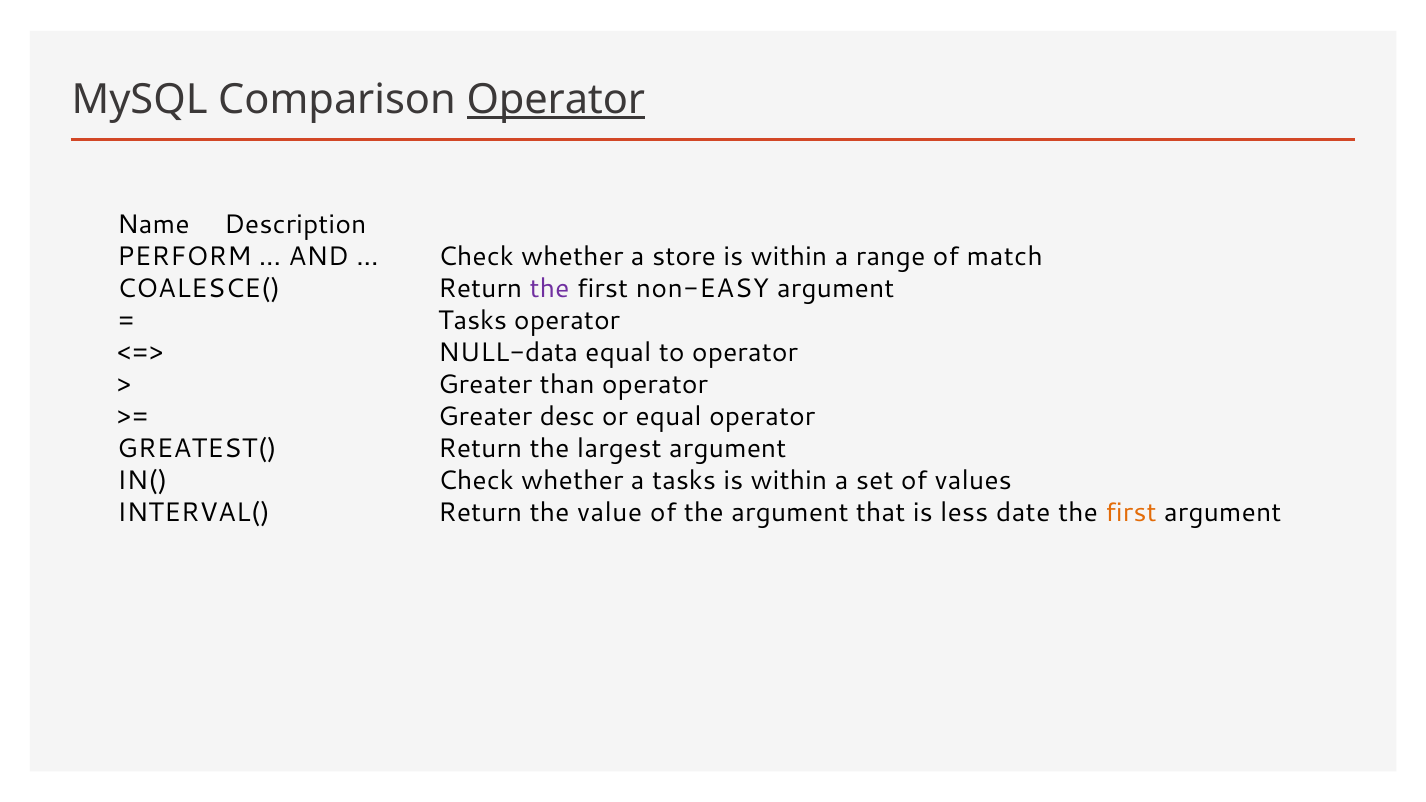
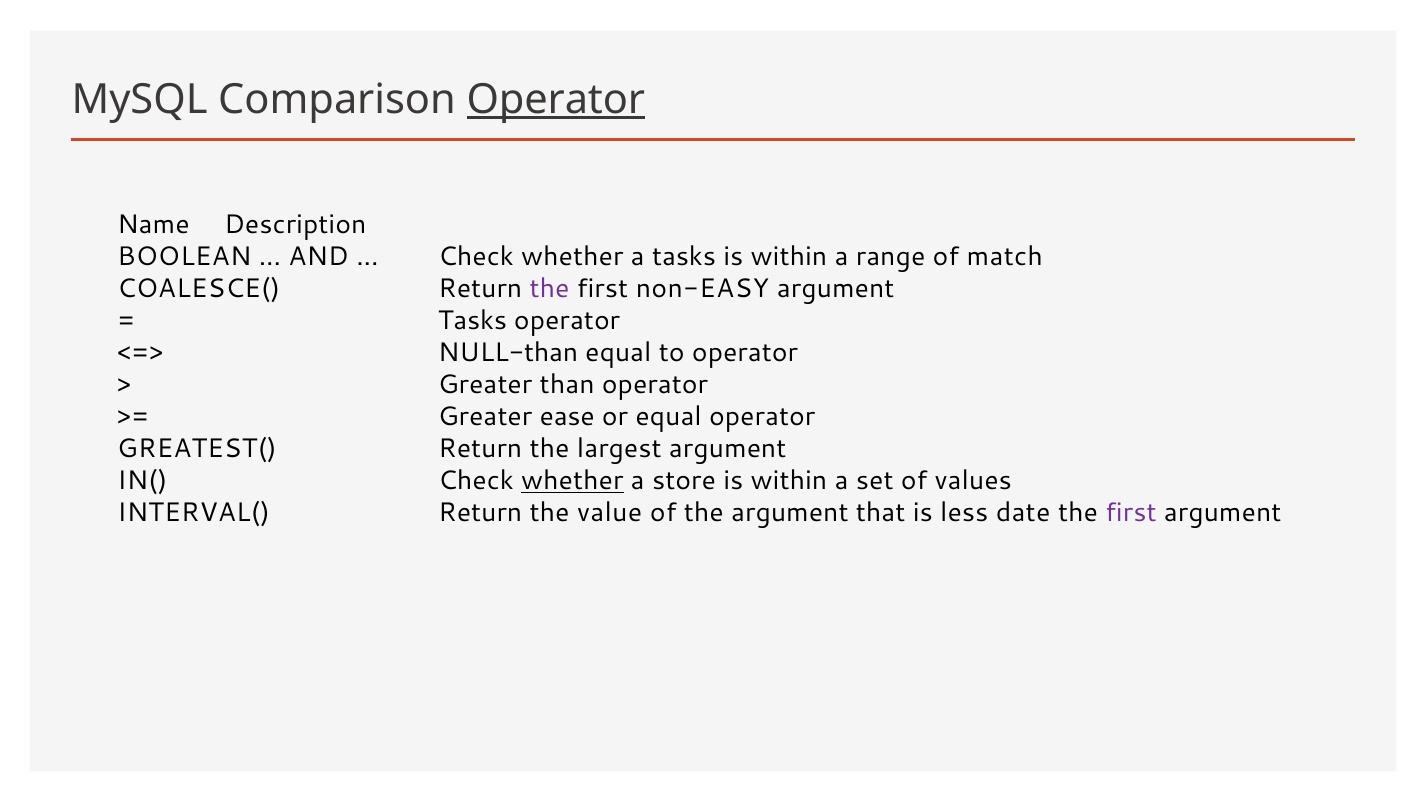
PERFORM: PERFORM -> BOOLEAN
a store: store -> tasks
NULL-data: NULL-data -> NULL-than
desc: desc -> ease
whether at (572, 481) underline: none -> present
a tasks: tasks -> store
first at (1131, 513) colour: orange -> purple
